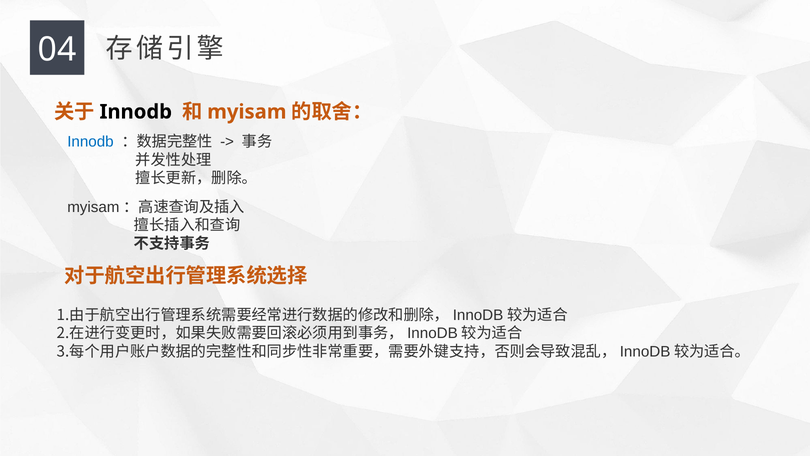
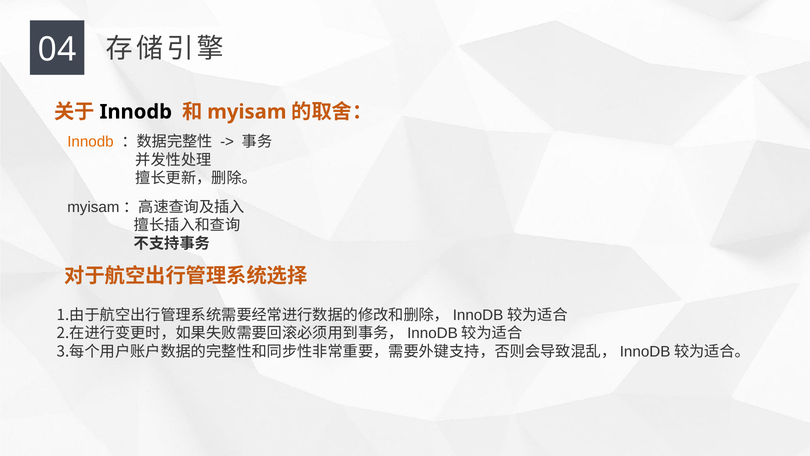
Innodb at (90, 142) colour: blue -> orange
